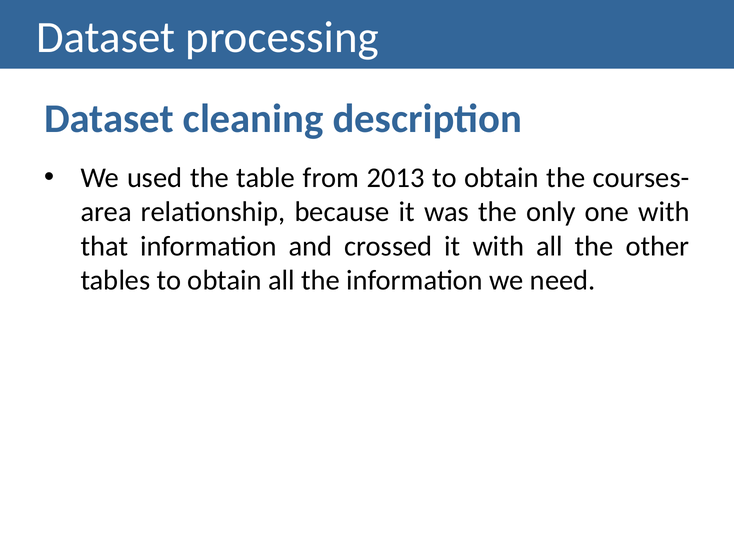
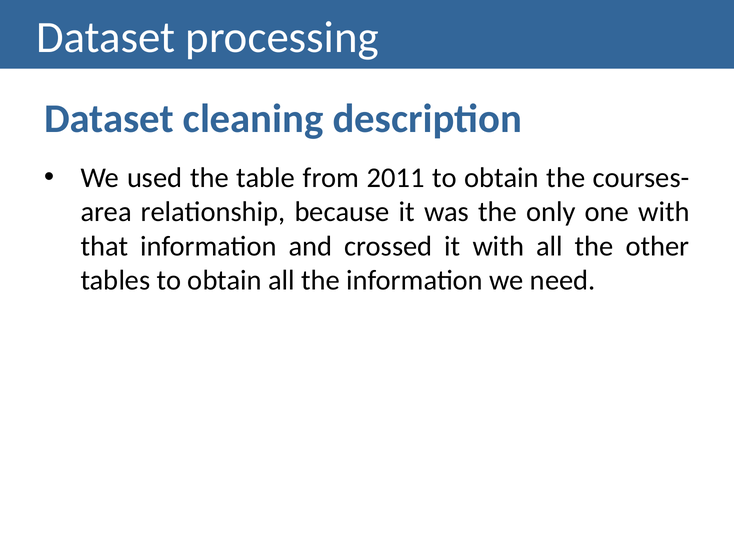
2013: 2013 -> 2011
